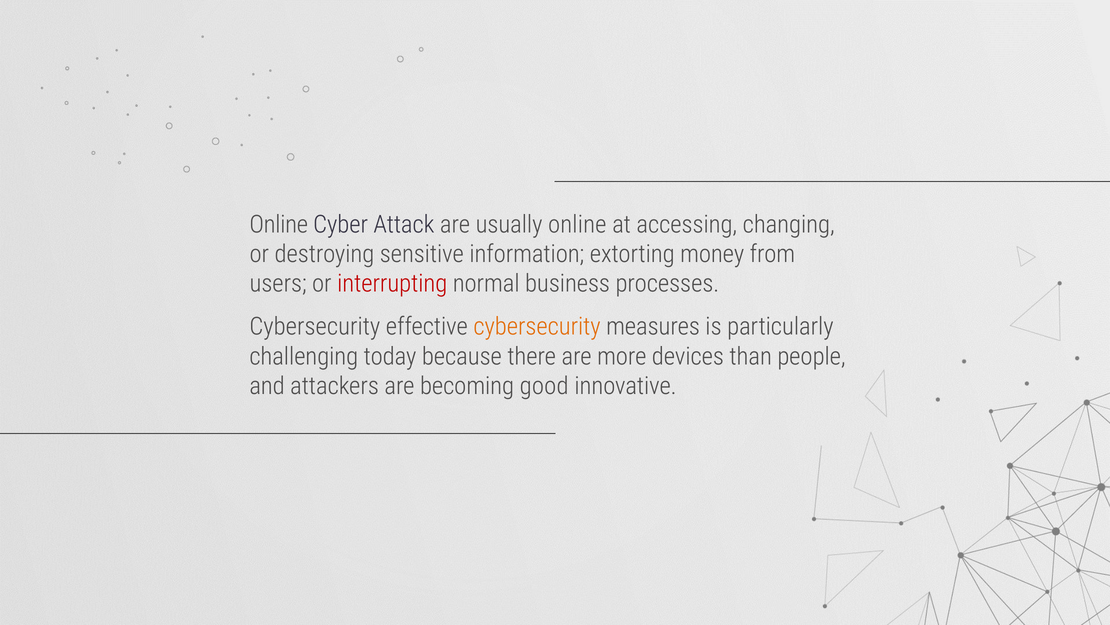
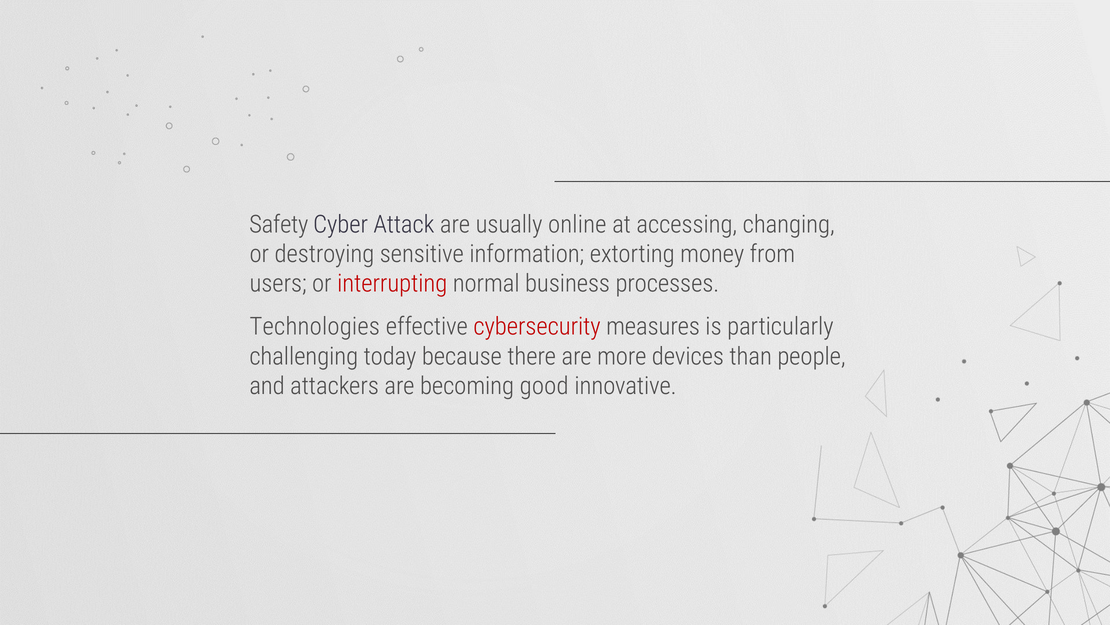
Online at (279, 224): Online -> Safety
Cybersecurity at (315, 326): Cybersecurity -> Technologies
cybersecurity at (537, 326) colour: orange -> red
